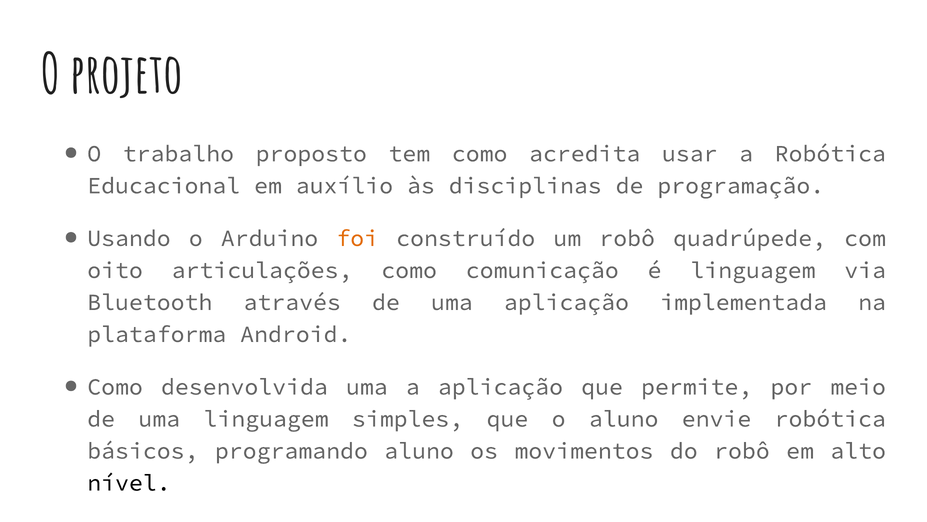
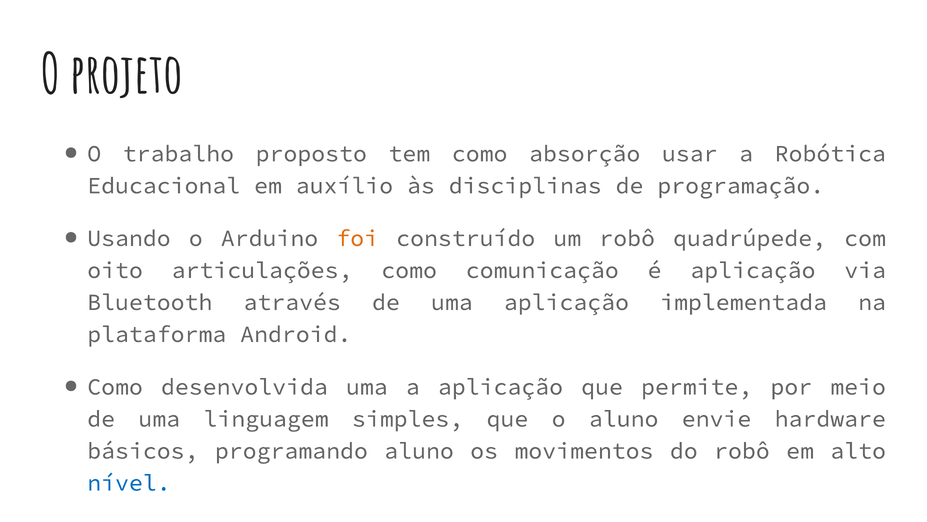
acredita: acredita -> absorção
é linguagem: linguagem -> aplicação
envie robótica: robótica -> hardware
nível colour: black -> blue
